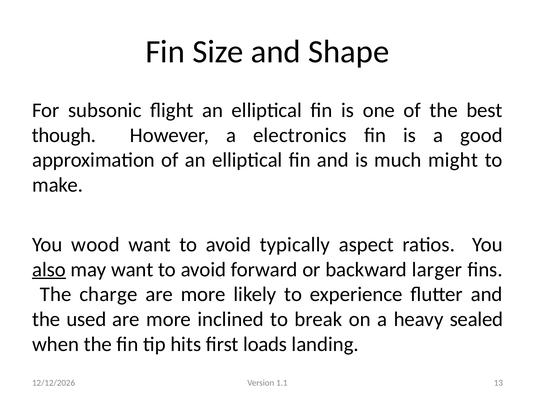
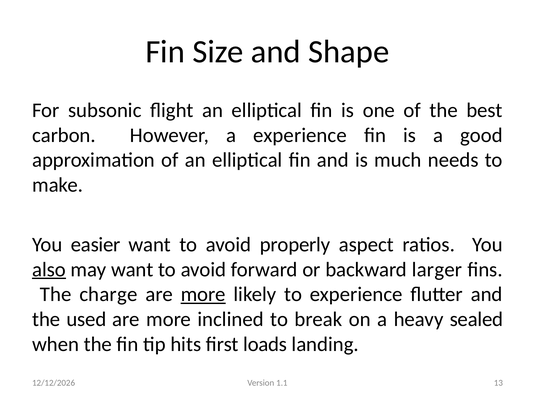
though: though -> carbon
a electronics: electronics -> experience
might: might -> needs
wood: wood -> easier
typically: typically -> properly
more at (203, 295) underline: none -> present
